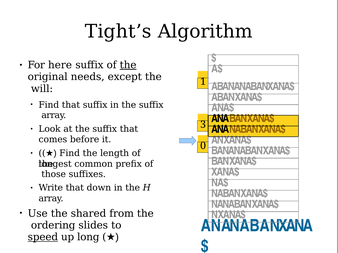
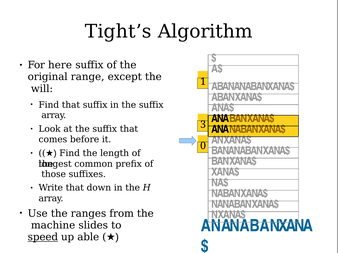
the at (128, 65) underline: present -> none
needs: needs -> range
shared: shared -> ranges
ordering: ordering -> machine
long: long -> able
